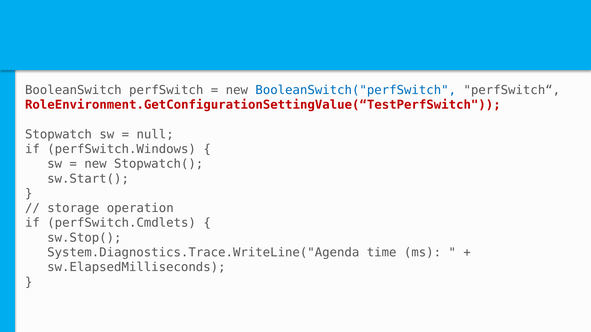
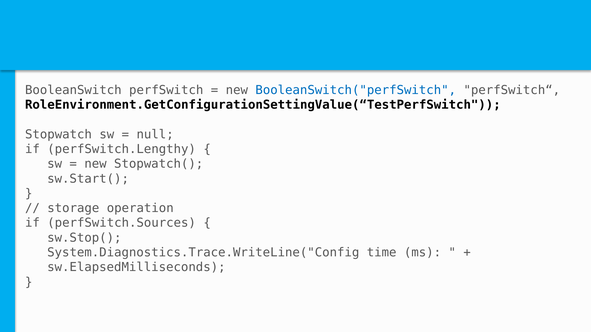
RoleEnvironment.GetConfigurationSettingValue(“TestPerfSwitch colour: red -> black
perfSwitch.Windows: perfSwitch.Windows -> perfSwitch.Lengthy
perfSwitch.Cmdlets: perfSwitch.Cmdlets -> perfSwitch.Sources
System.Diagnostics.Trace.WriteLine("Agenda: System.Diagnostics.Trace.WriteLine("Agenda -> System.Diagnostics.Trace.WriteLine("Config
